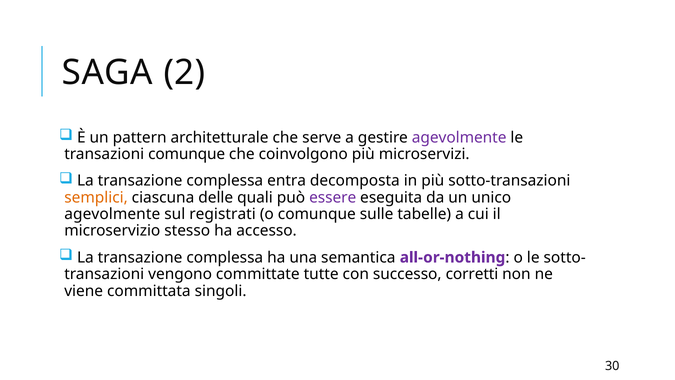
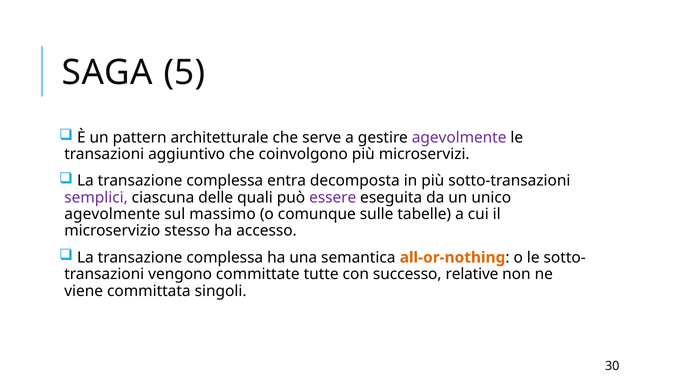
2: 2 -> 5
transazioni comunque: comunque -> aggiuntivo
semplici colour: orange -> purple
registrati: registrati -> massimo
all-or-nothing colour: purple -> orange
corretti: corretti -> relative
